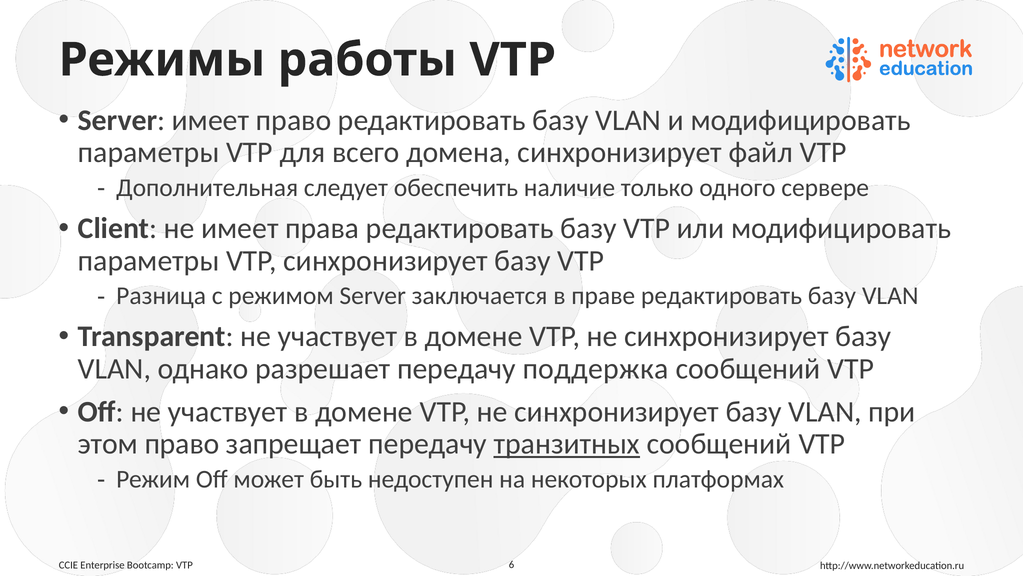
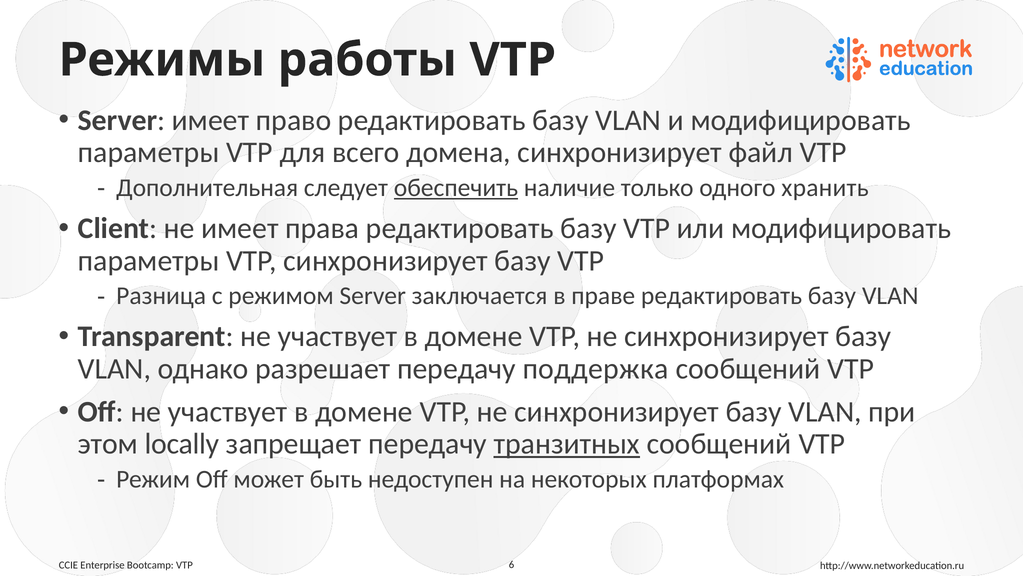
обеспечить underline: none -> present
сервере: сервере -> хранить
этом право: право -> locally
